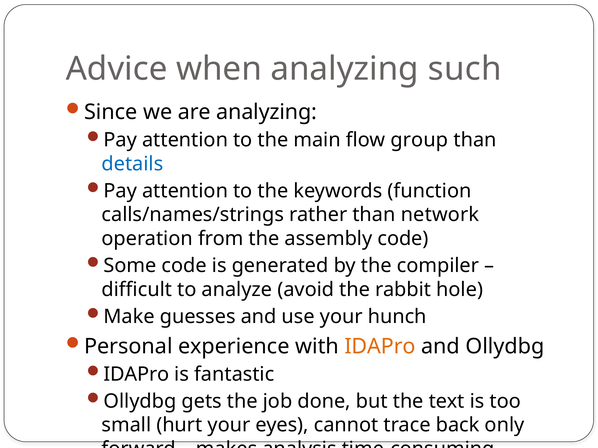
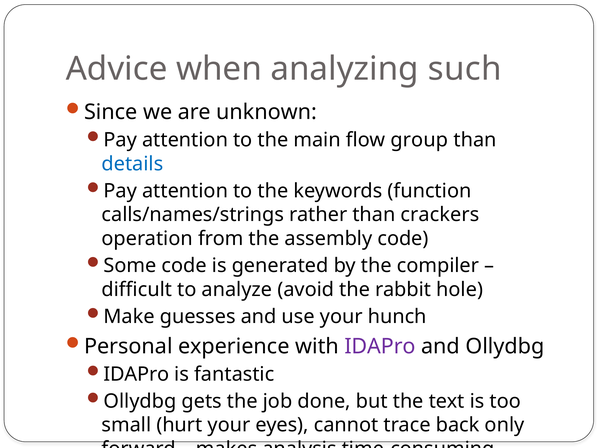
are analyzing: analyzing -> unknown
network: network -> crackers
IDAPro at (380, 347) colour: orange -> purple
